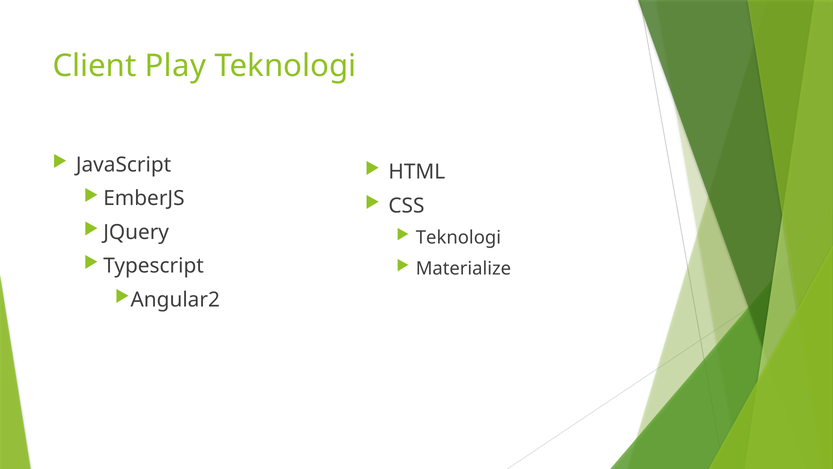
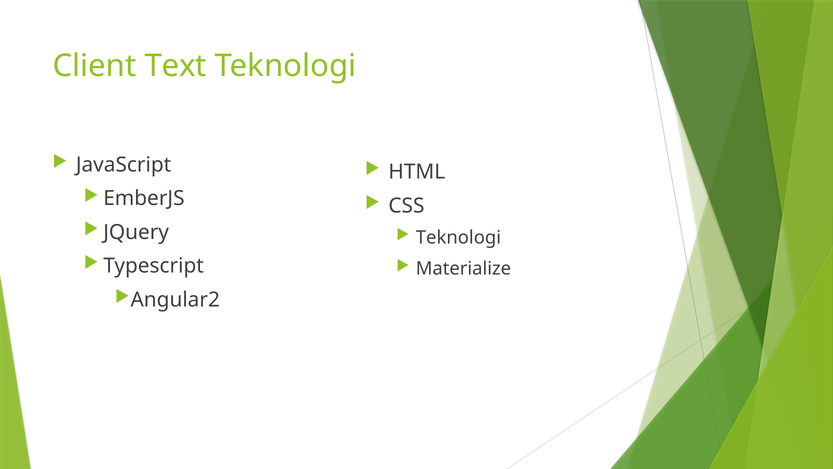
Play: Play -> Text
